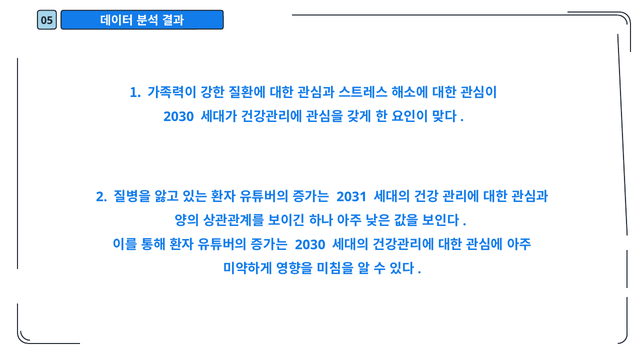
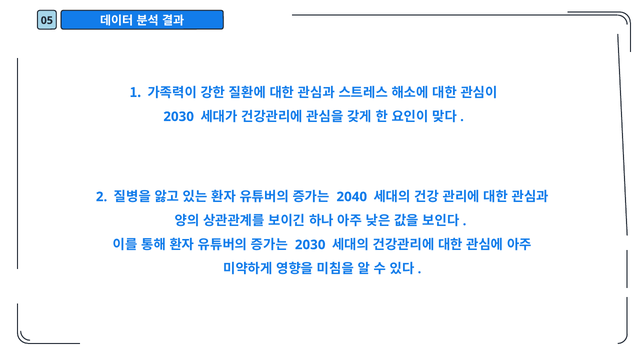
2031: 2031 -> 2040
